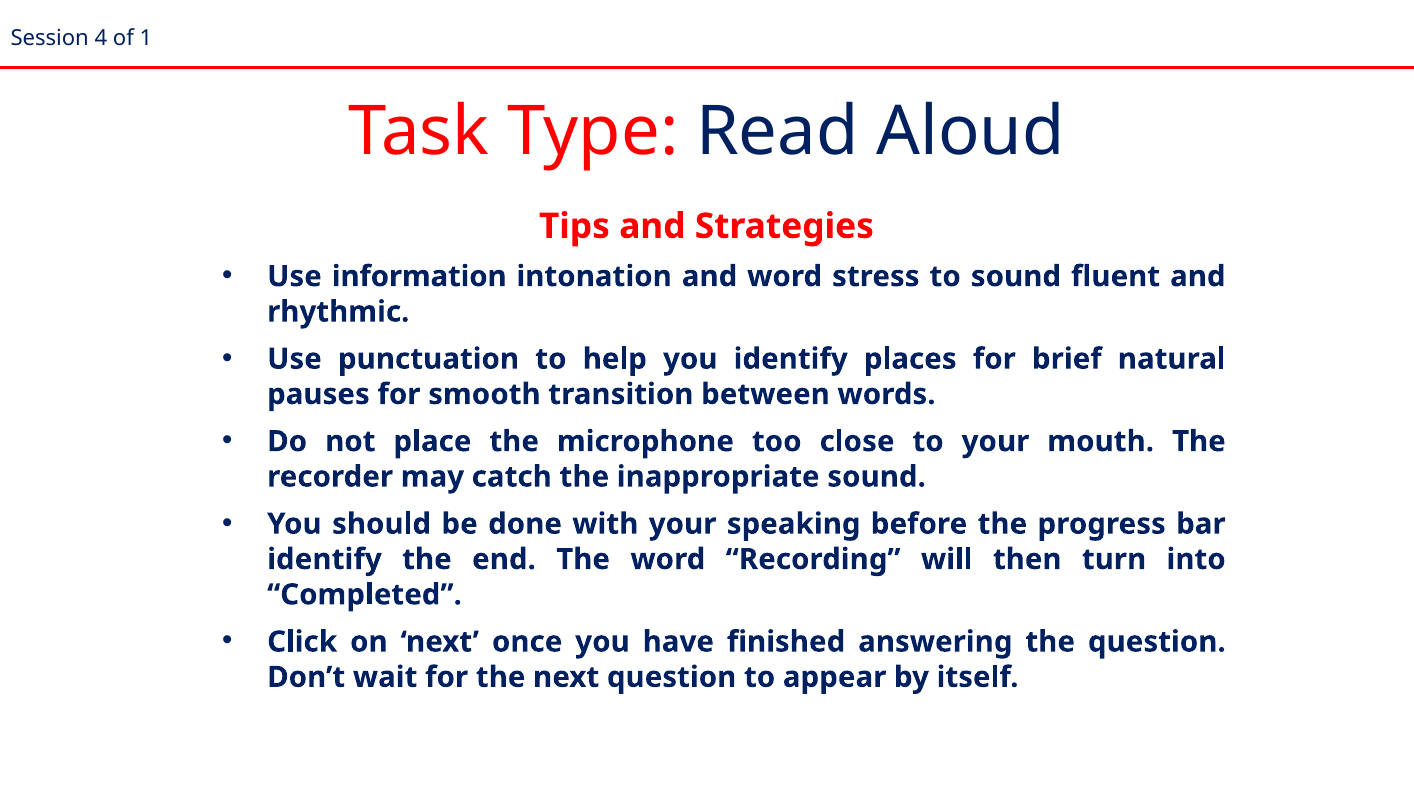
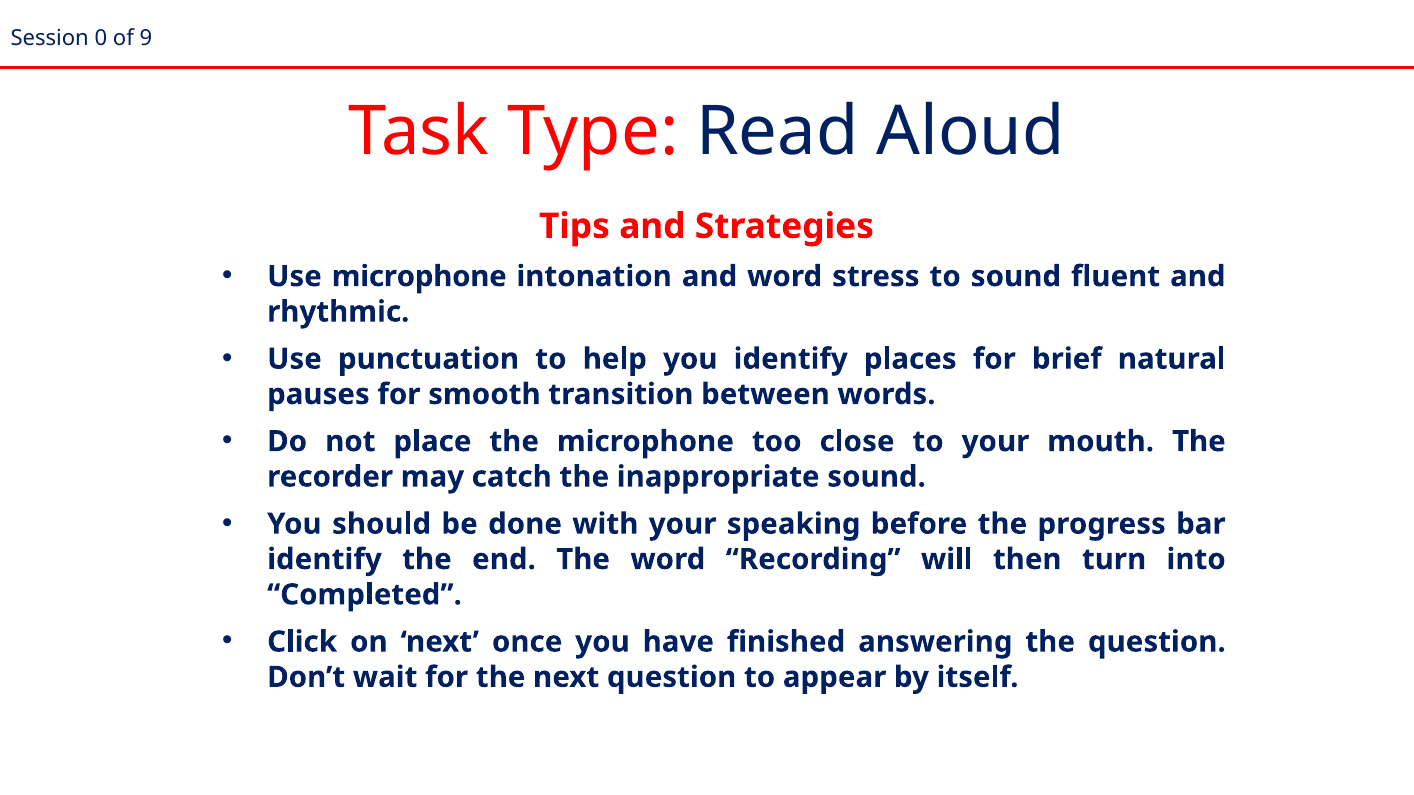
4: 4 -> 0
1: 1 -> 9
Use information: information -> microphone
